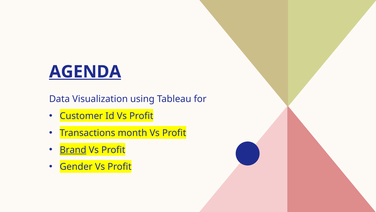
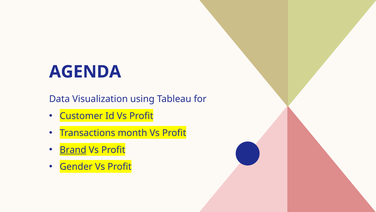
AGENDA underline: present -> none
